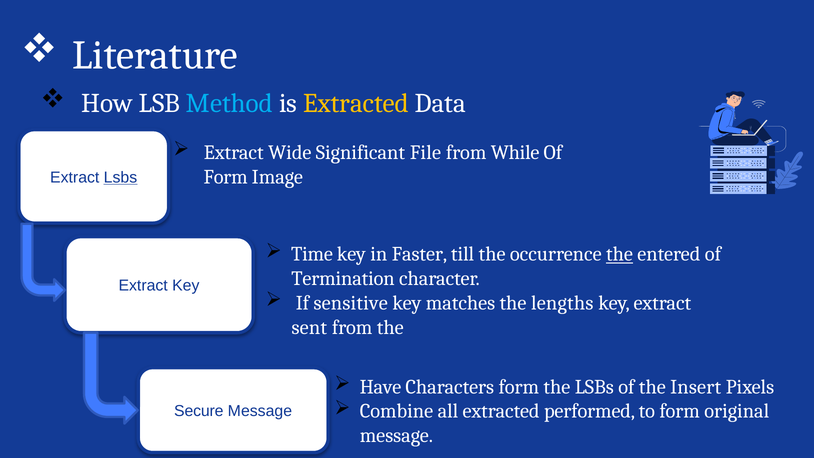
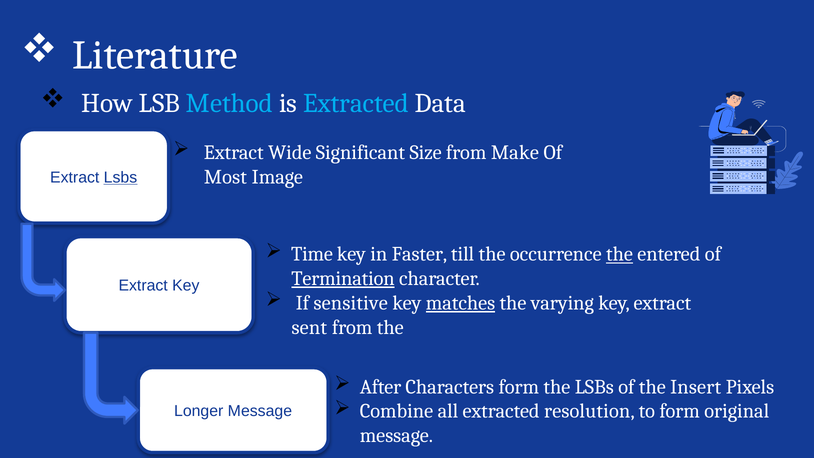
Extracted at (356, 103) colour: yellow -> light blue
File: File -> Size
While: While -> Make
Form at (226, 177): Form -> Most
Termination underline: none -> present
matches underline: none -> present
lengths: lengths -> varying
Have: Have -> After
performed: performed -> resolution
Secure: Secure -> Longer
